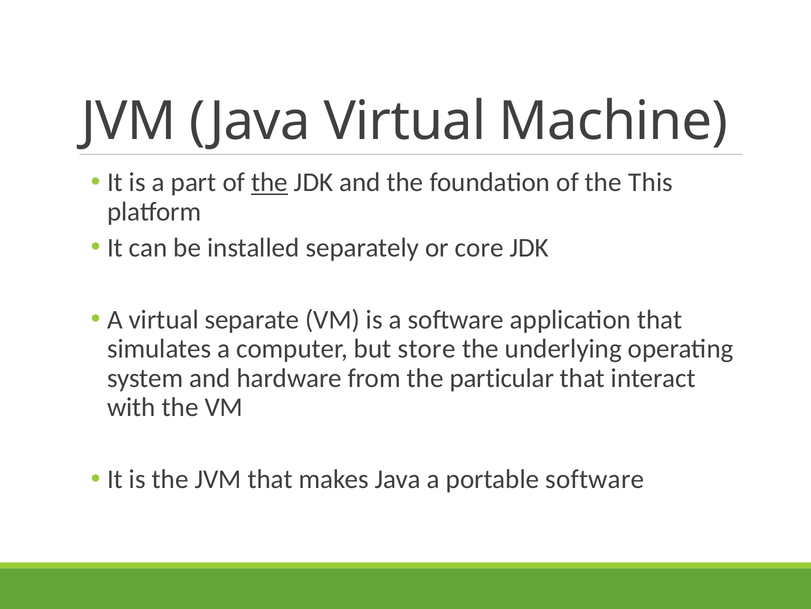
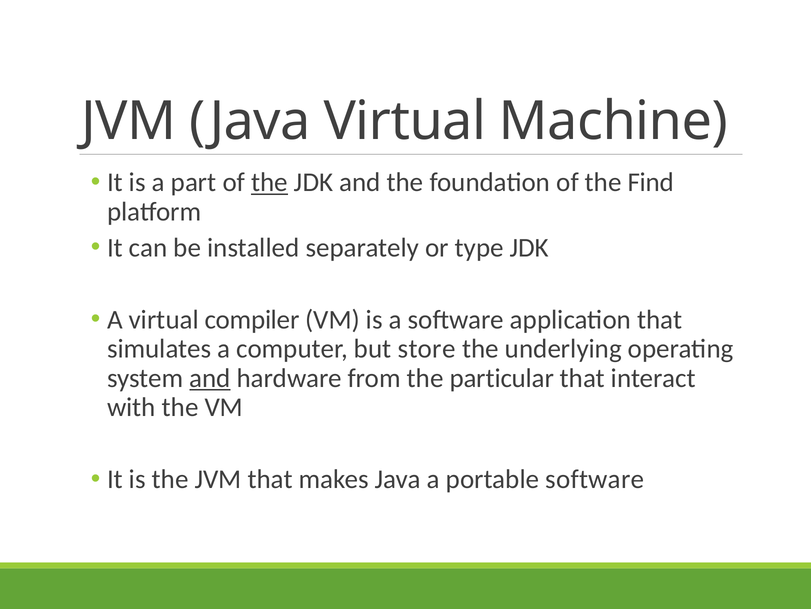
This: This -> Find
core: core -> type
separate: separate -> compiler
and at (210, 378) underline: none -> present
